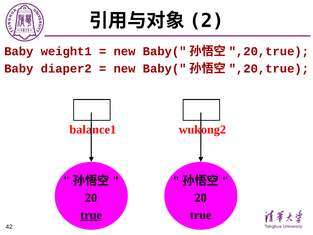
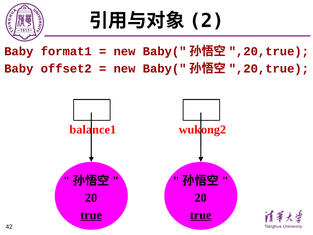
weight1: weight1 -> format1
diaper2: diaper2 -> offset2
true at (201, 215) underline: none -> present
